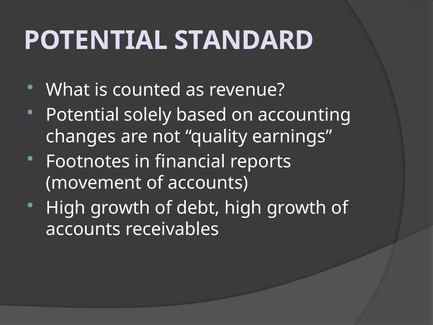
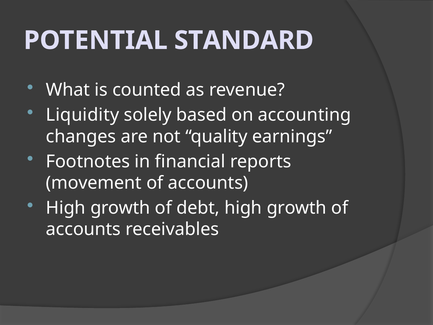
Potential at (83, 115): Potential -> Liquidity
